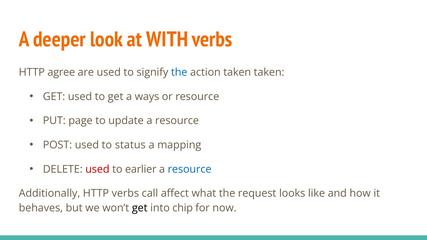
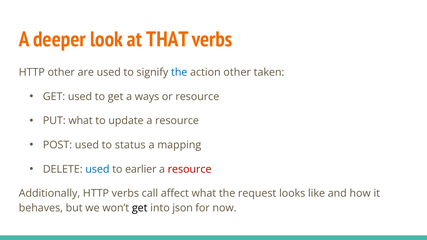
WITH: WITH -> THAT
HTTP agree: agree -> other
action taken: taken -> other
PUT page: page -> what
used at (97, 169) colour: red -> blue
resource at (190, 169) colour: blue -> red
chip: chip -> json
